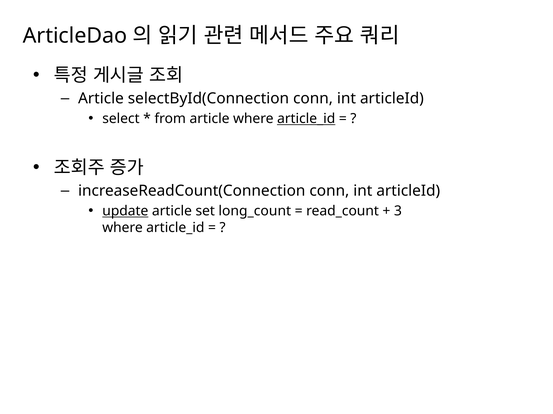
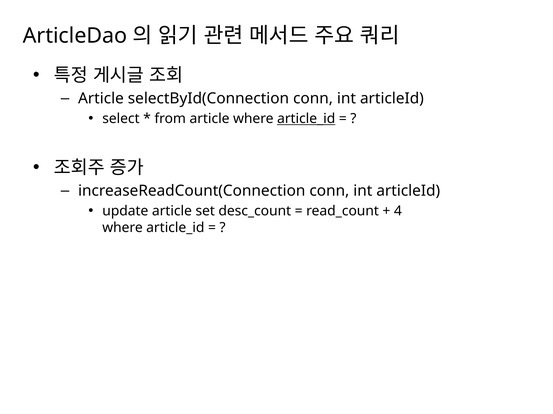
update underline: present -> none
long_count: long_count -> desc_count
3: 3 -> 4
